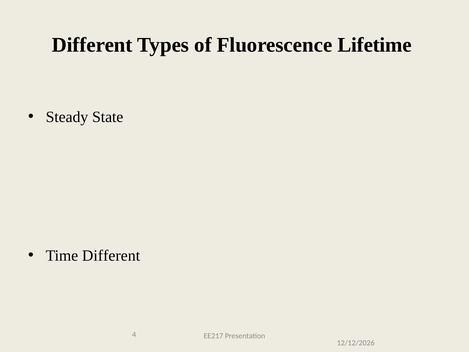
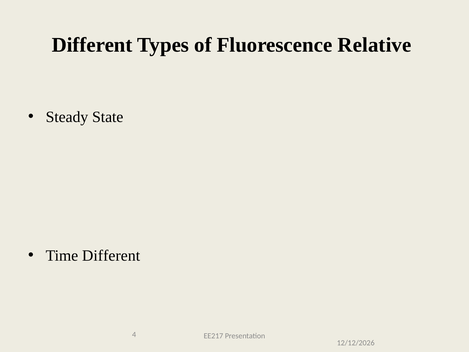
Lifetime: Lifetime -> Relative
